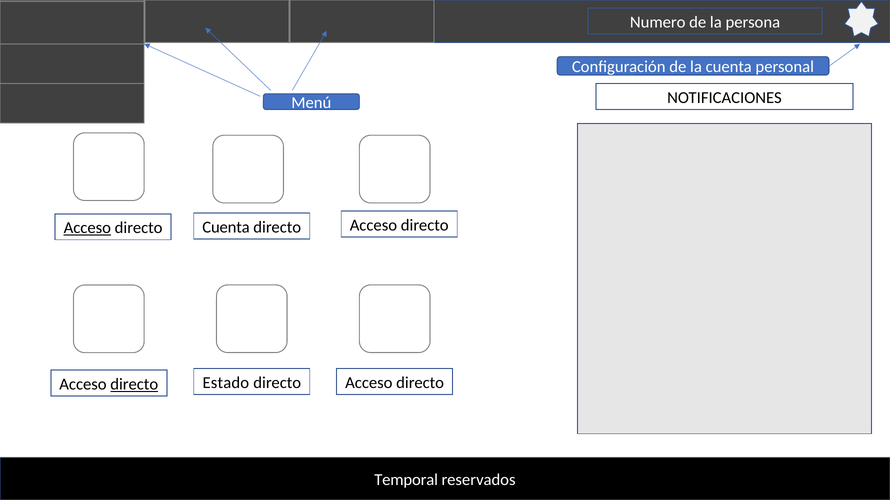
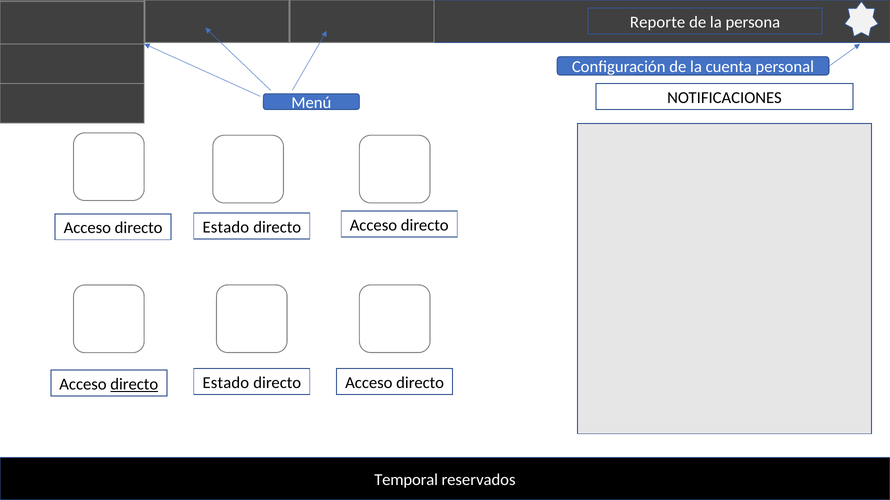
Numero: Numero -> Reporte
Acceso at (87, 228) underline: present -> none
Cuenta at (226, 227): Cuenta -> Estado
